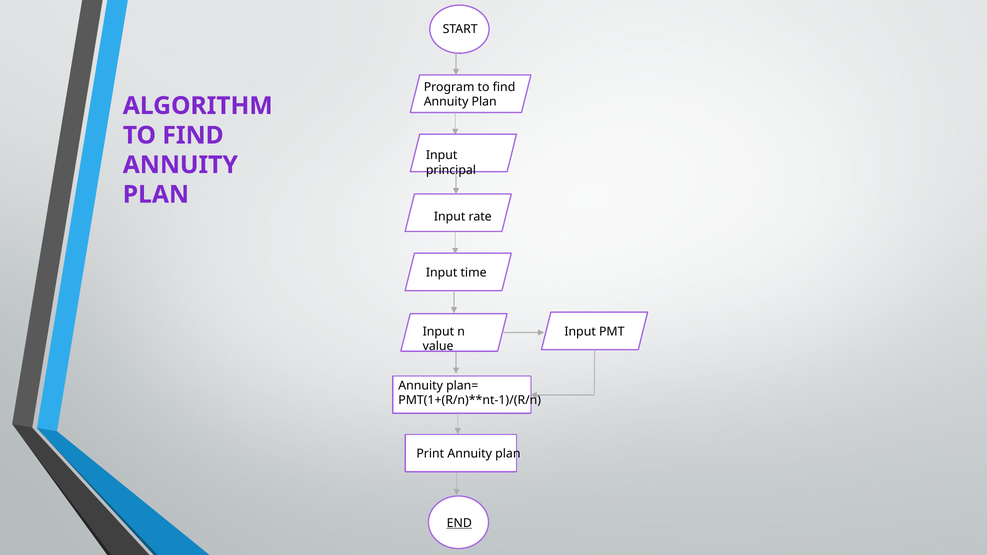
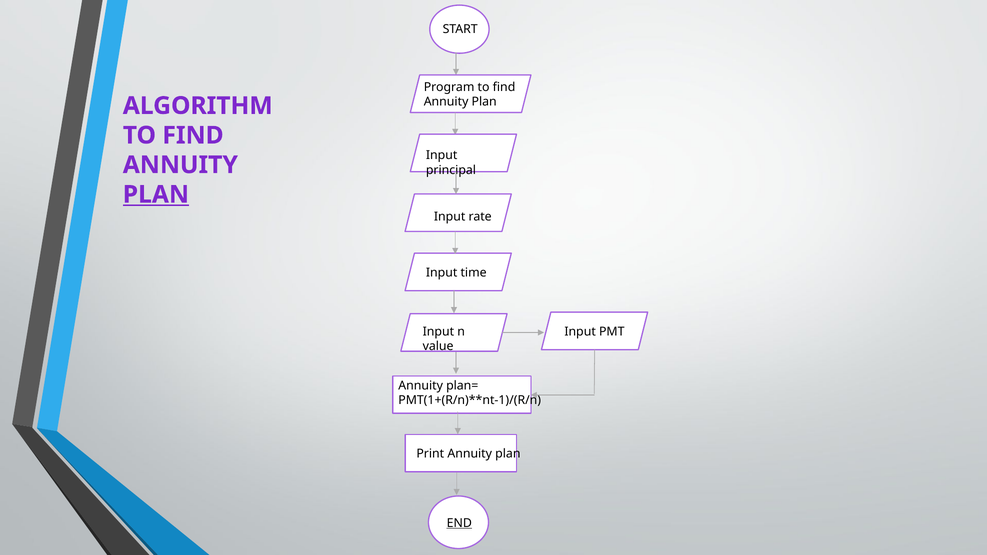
PLAN at (156, 195) underline: none -> present
